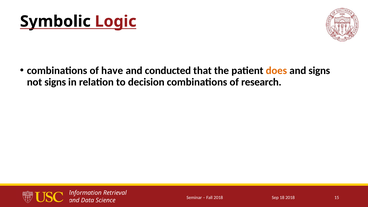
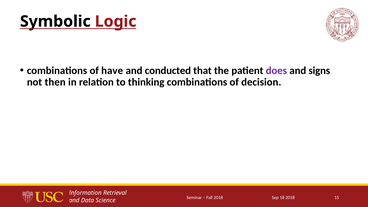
does colour: orange -> purple
not signs: signs -> then
decision: decision -> thinking
research: research -> decision
